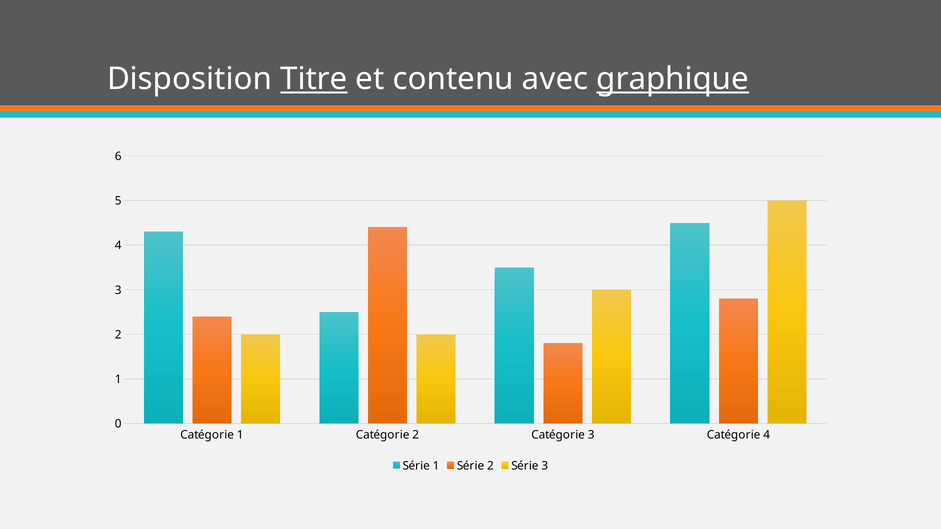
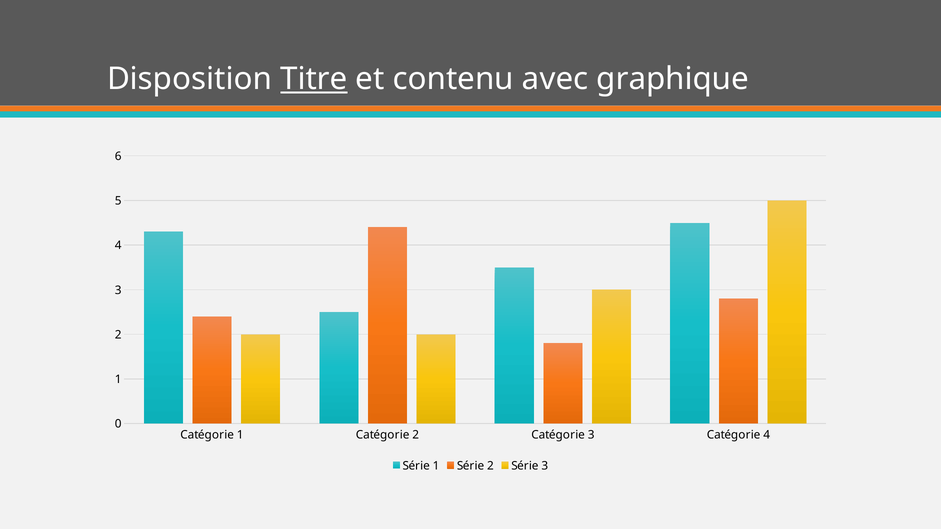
graphique underline: present -> none
